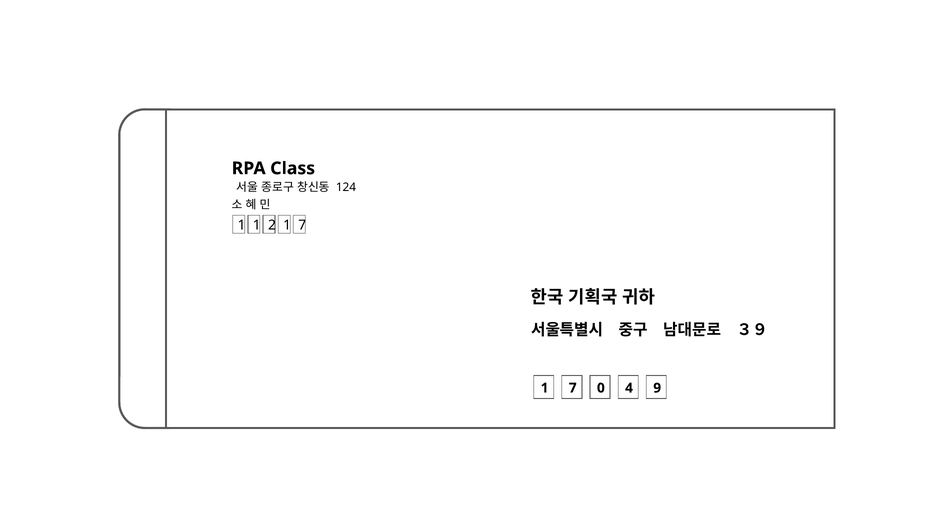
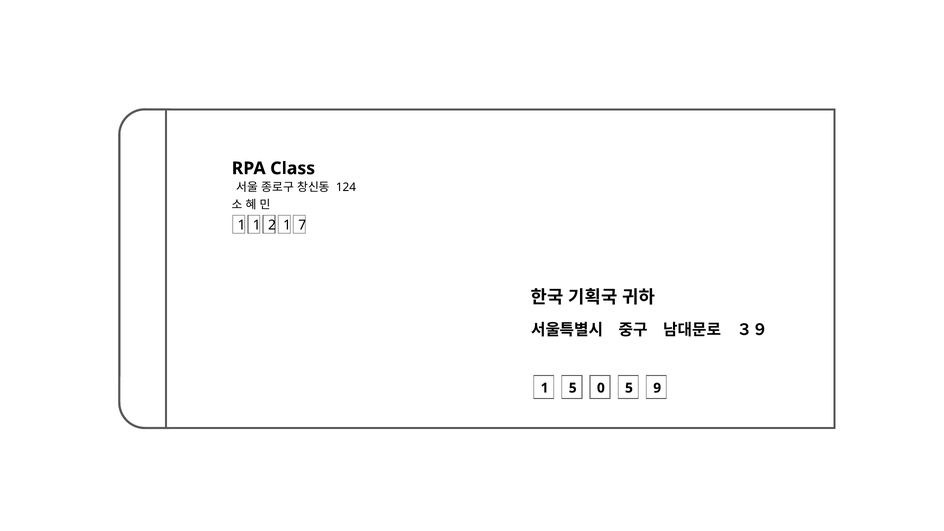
7 at (573, 388): 7 -> 5
0 4: 4 -> 5
